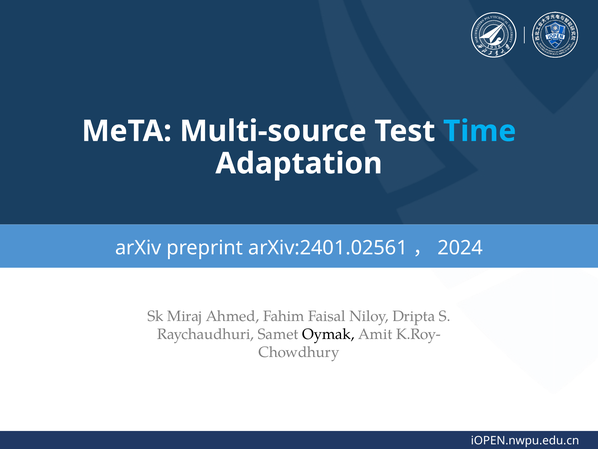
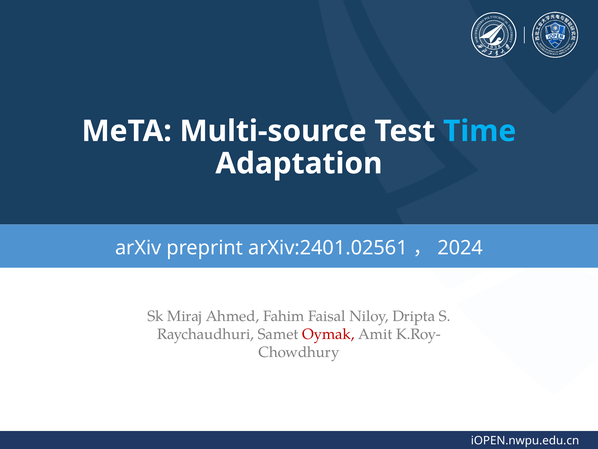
Oymak colour: black -> red
